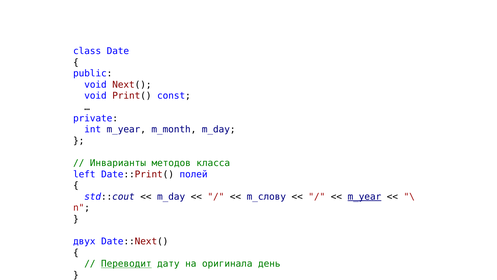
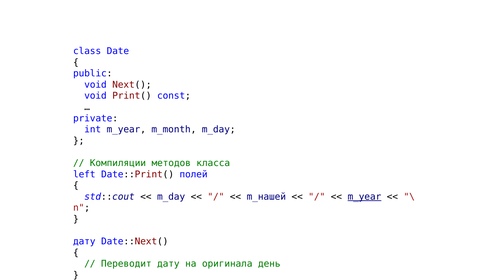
Инварианты: Инварианты -> Компиляции
m_слову: m_слову -> m_нашей
двух at (84, 241): двух -> дату
Переводит underline: present -> none
